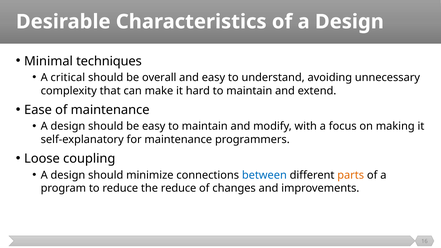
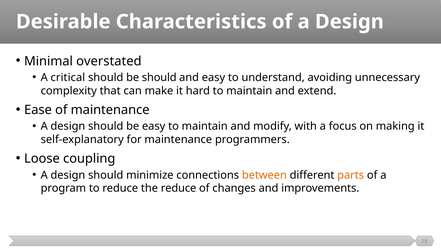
techniques: techniques -> overstated
be overall: overall -> should
between colour: blue -> orange
